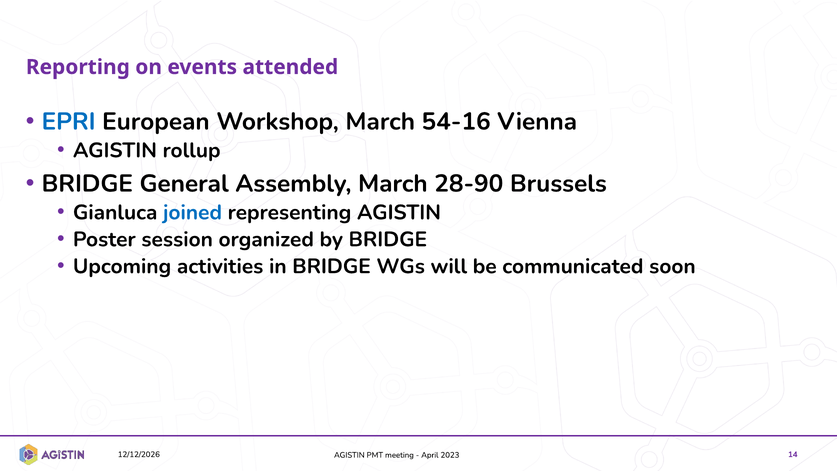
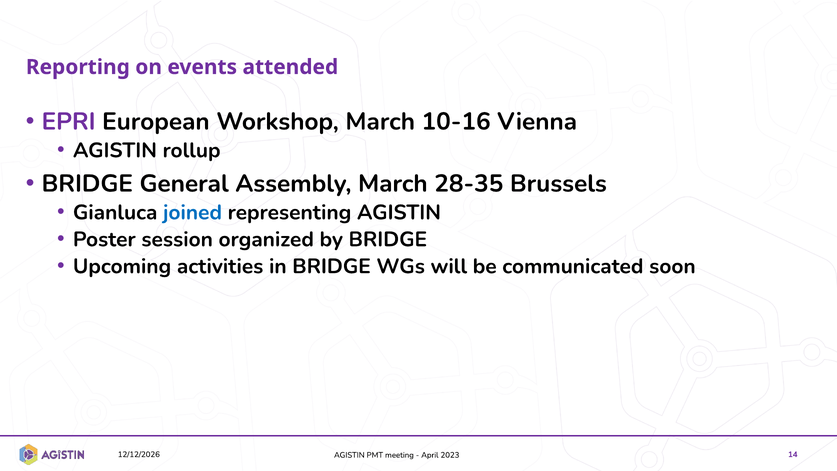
EPRI colour: blue -> purple
54-16: 54-16 -> 10-16
28-90: 28-90 -> 28-35
